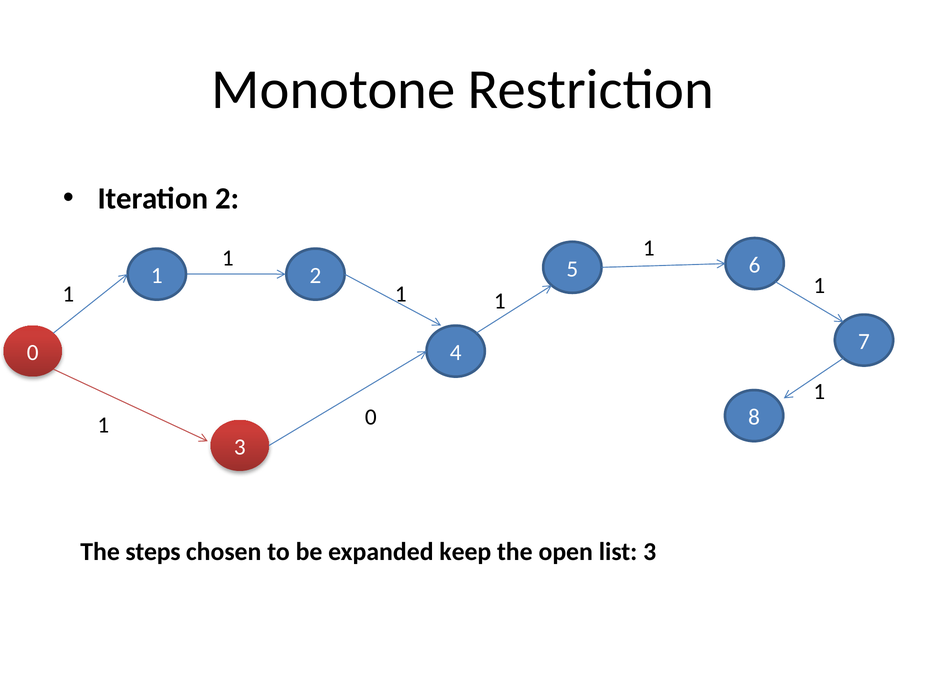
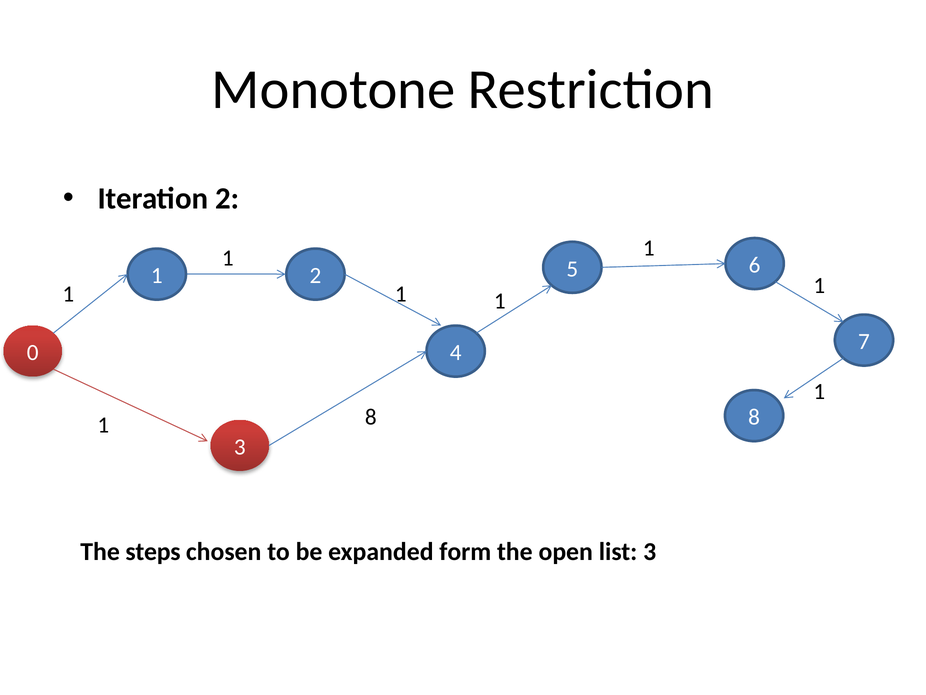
1 0: 0 -> 8
keep: keep -> form
